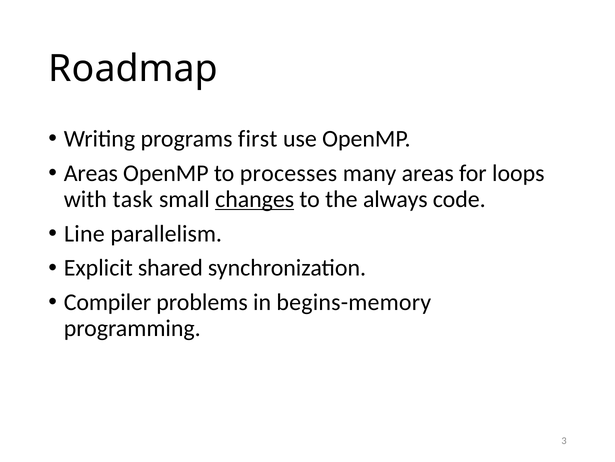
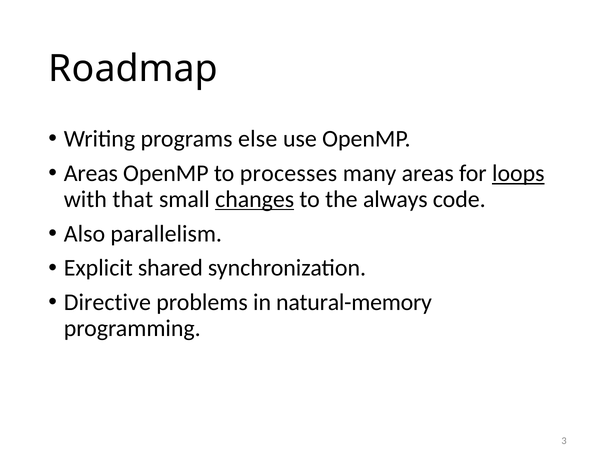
first: first -> else
loops underline: none -> present
task: task -> that
Line: Line -> Also
Compiler: Compiler -> Directive
begins-memory: begins-memory -> natural-memory
